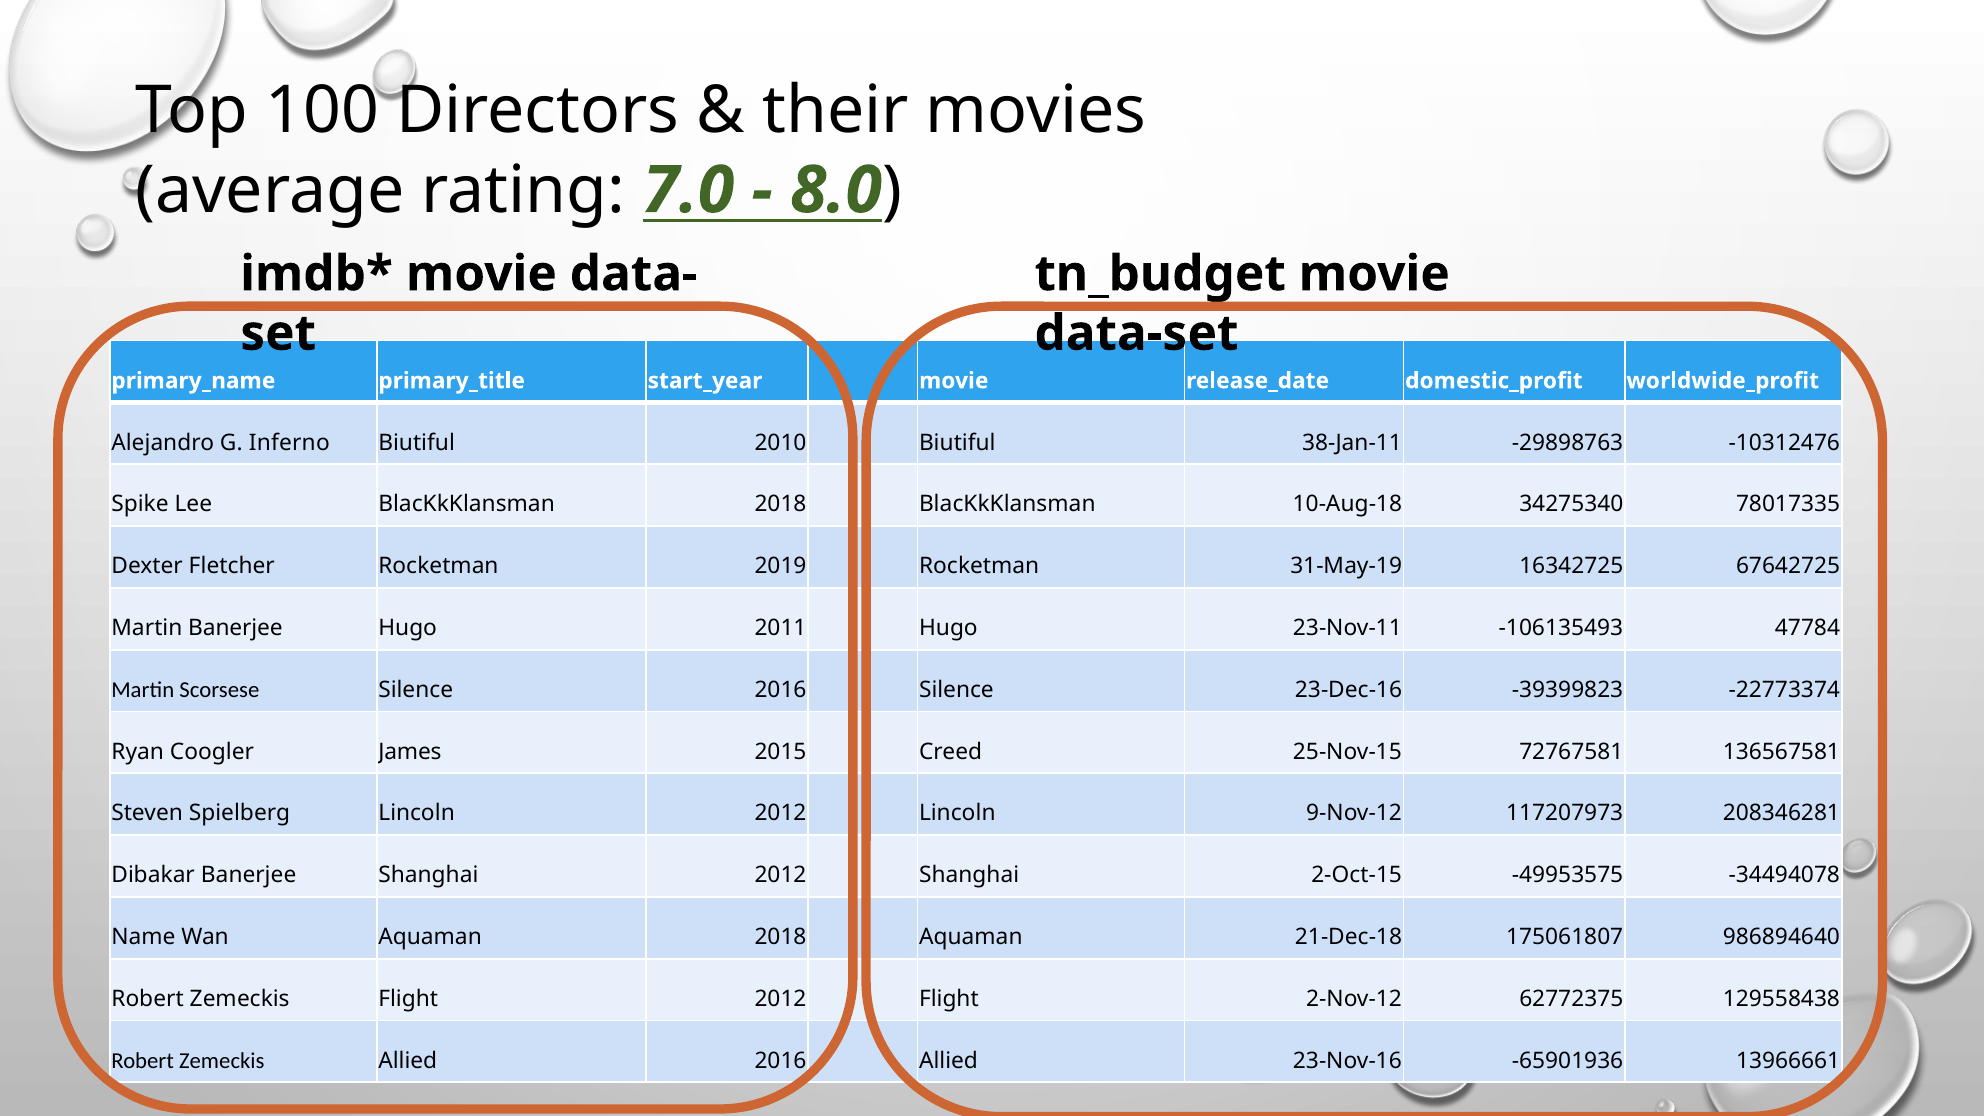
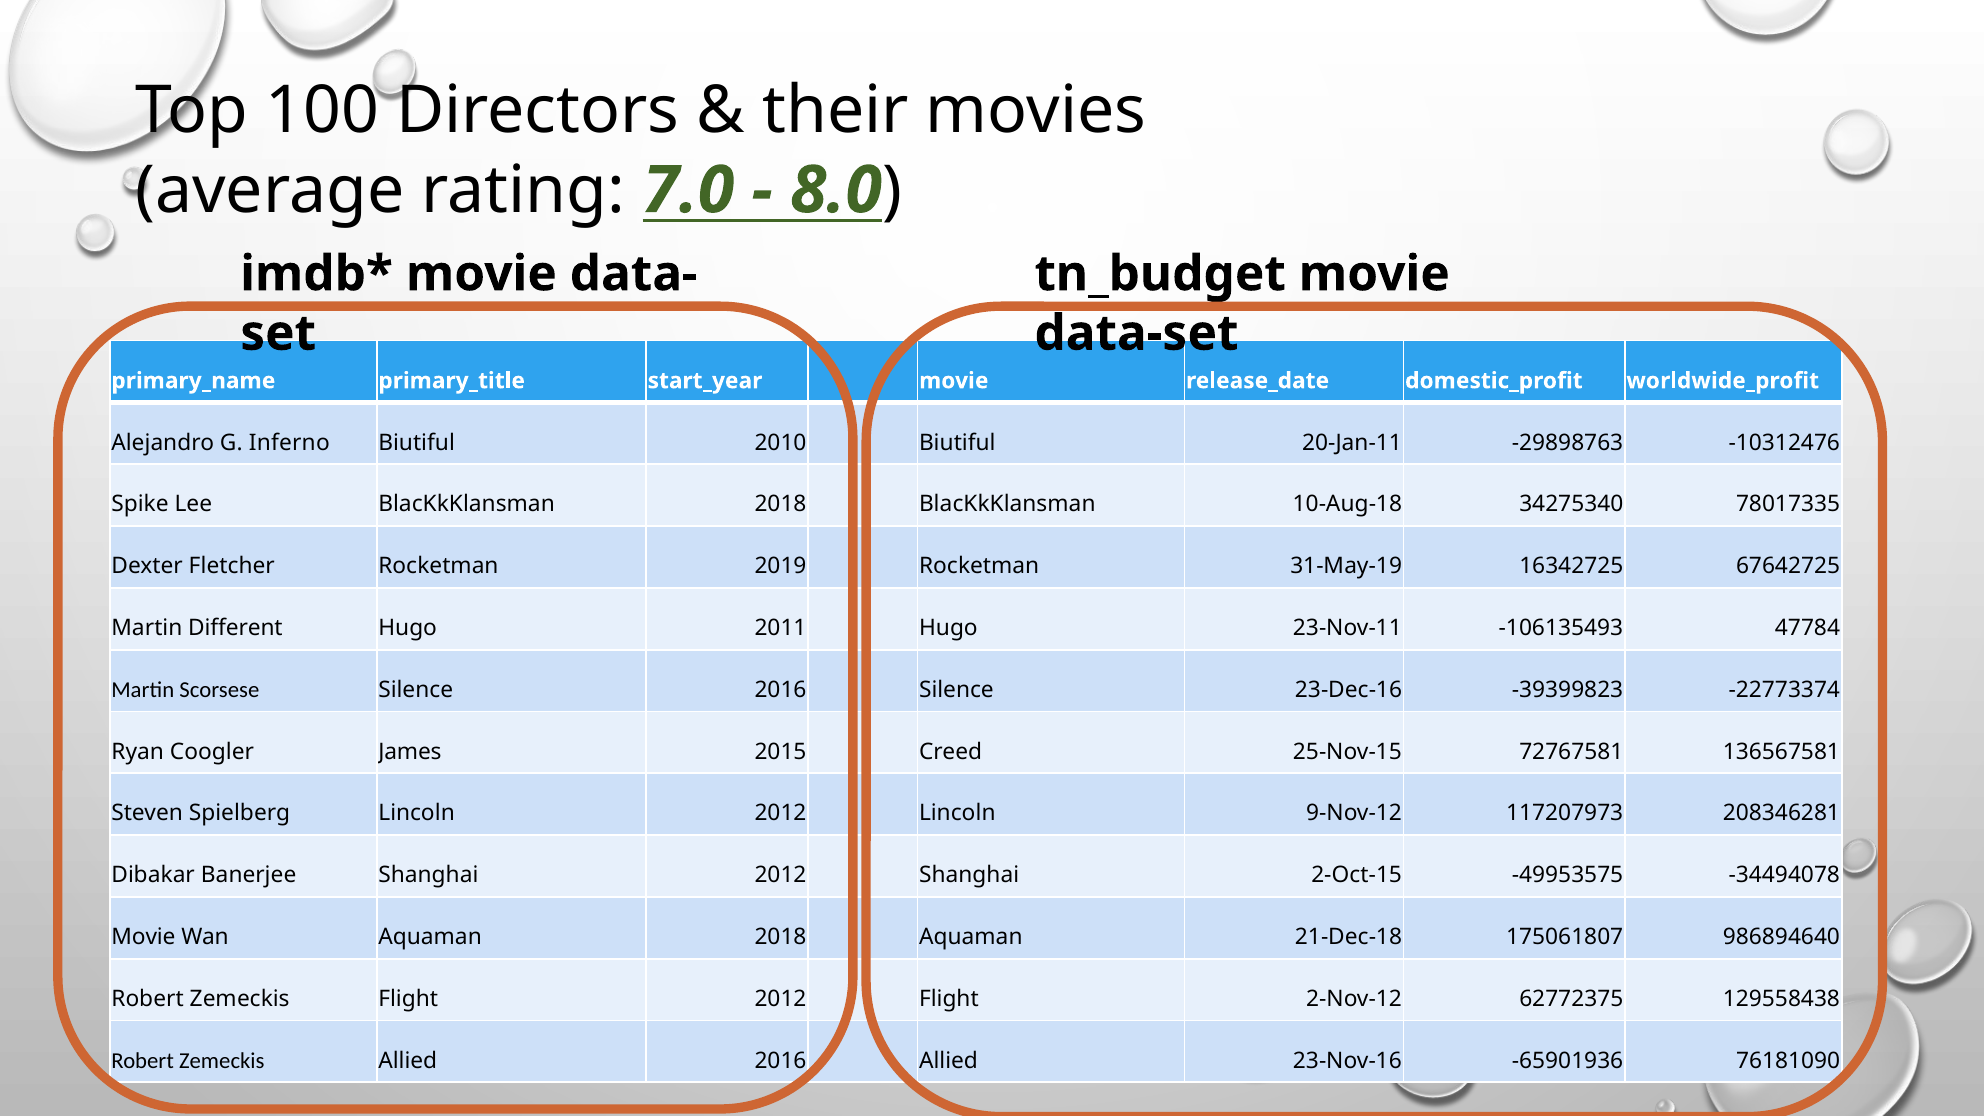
38-Jan-11: 38-Jan-11 -> 20-Jan-11
Martin Banerjee: Banerjee -> Different
Name at (143, 937): Name -> Movie
13966661: 13966661 -> 76181090
